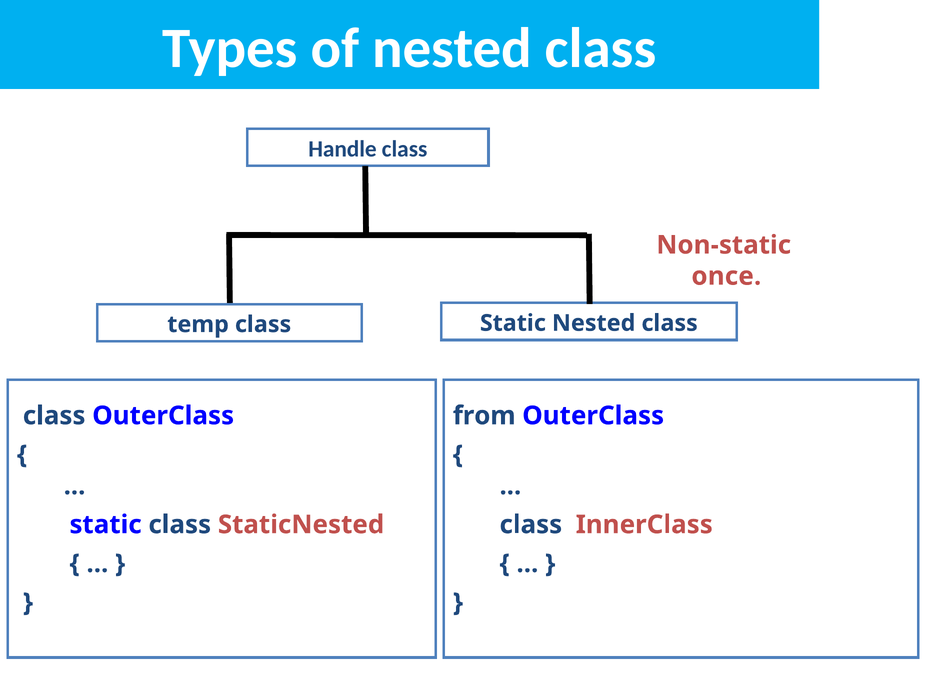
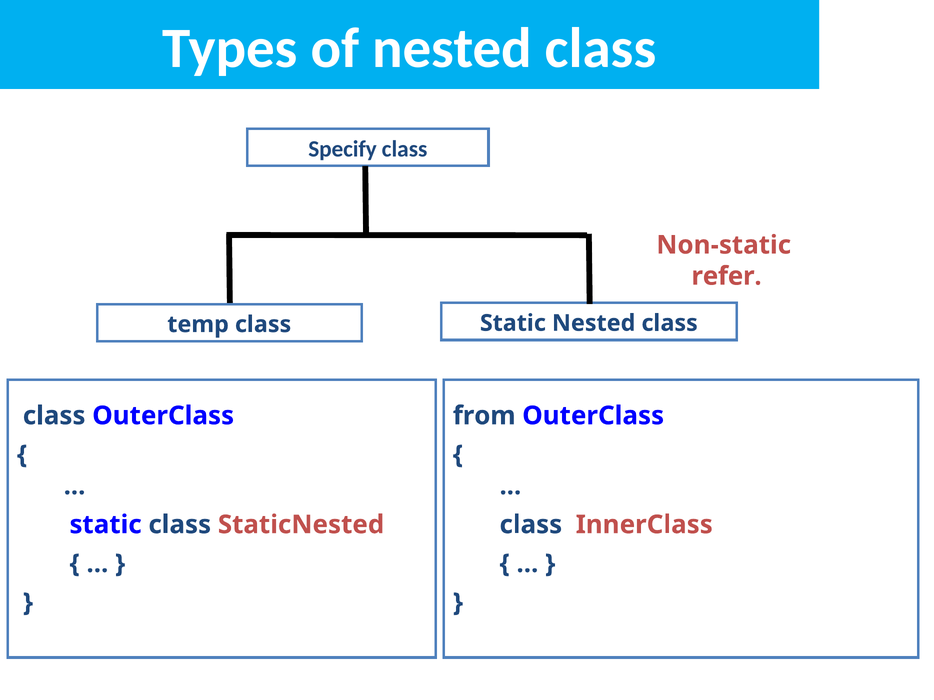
Handle: Handle -> Specify
once: once -> refer
